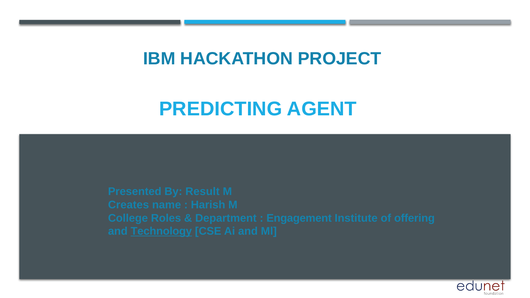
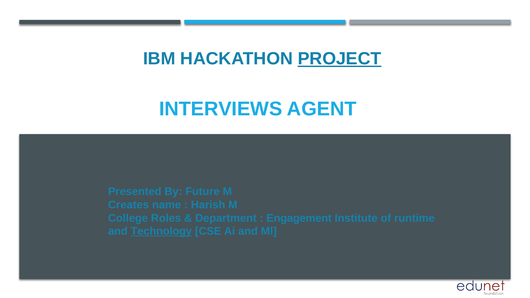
PROJECT underline: none -> present
PREDICTING: PREDICTING -> INTERVIEWS
Result: Result -> Future
offering: offering -> runtime
